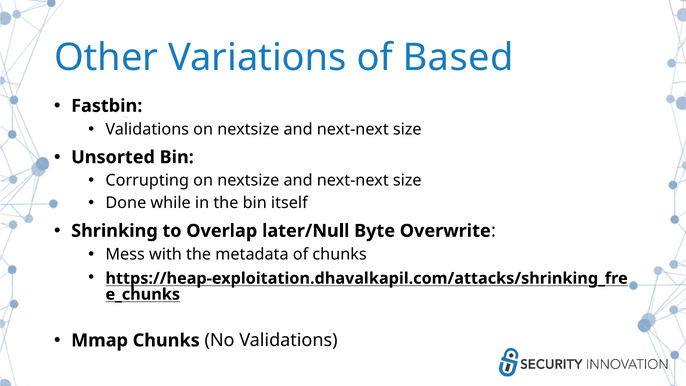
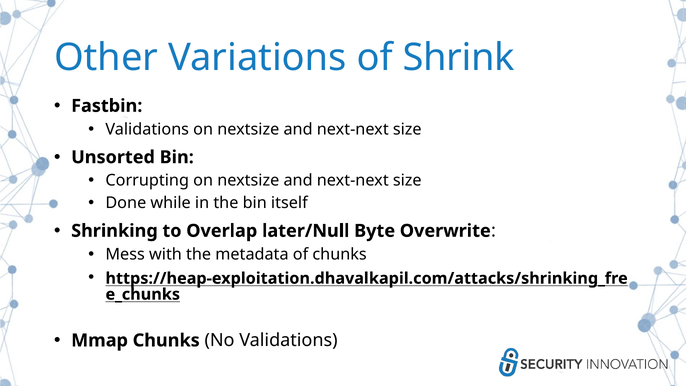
Based: Based -> Shrink
